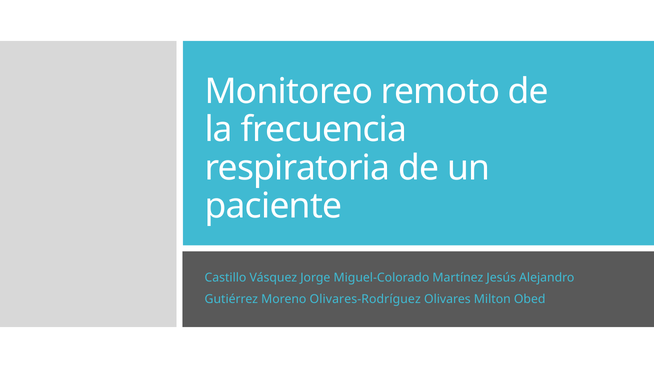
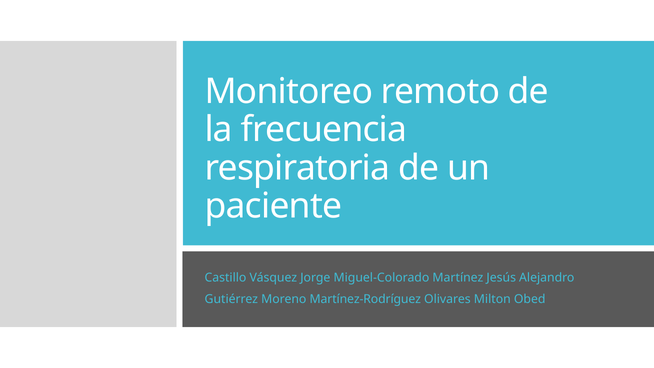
Olivares-Rodríguez: Olivares-Rodríguez -> Martínez-Rodríguez
